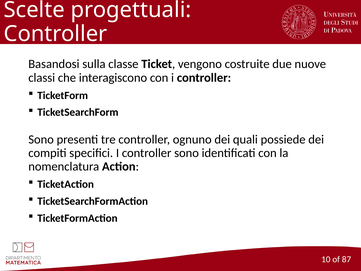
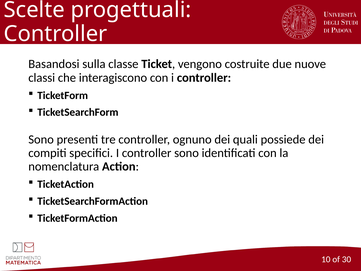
87: 87 -> 30
